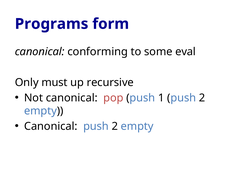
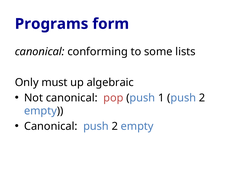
eval: eval -> lists
recursive: recursive -> algebraic
